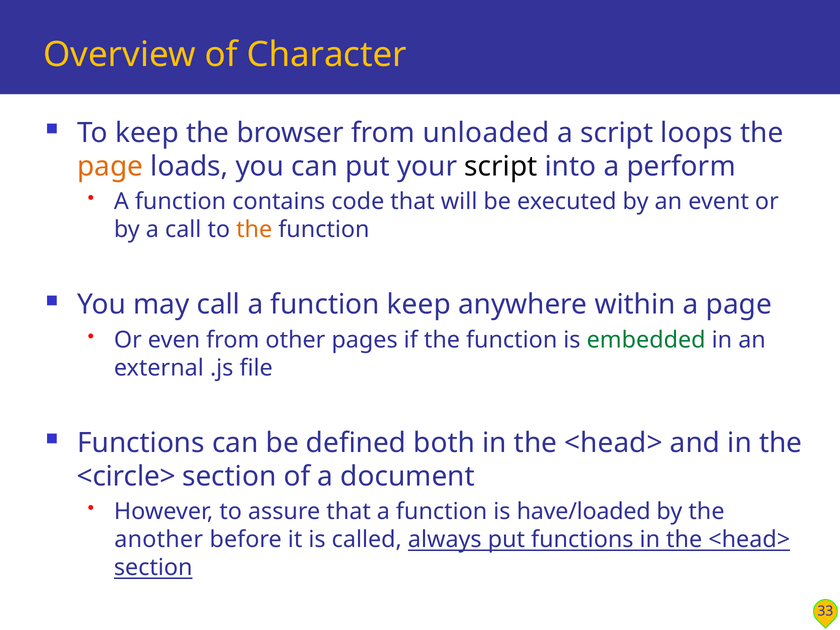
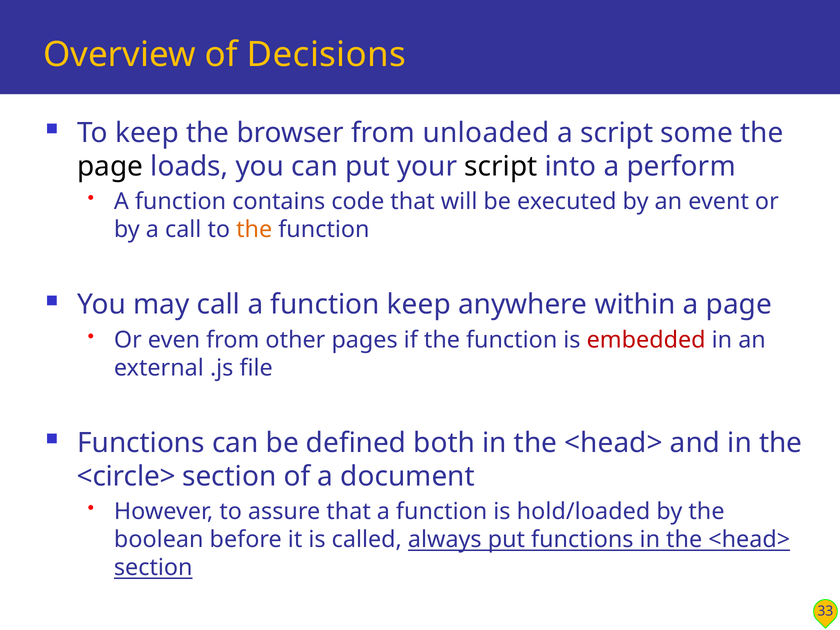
Character: Character -> Decisions
loops: loops -> some
page at (110, 167) colour: orange -> black
embedded colour: green -> red
have/loaded: have/loaded -> hold/loaded
another: another -> boolean
